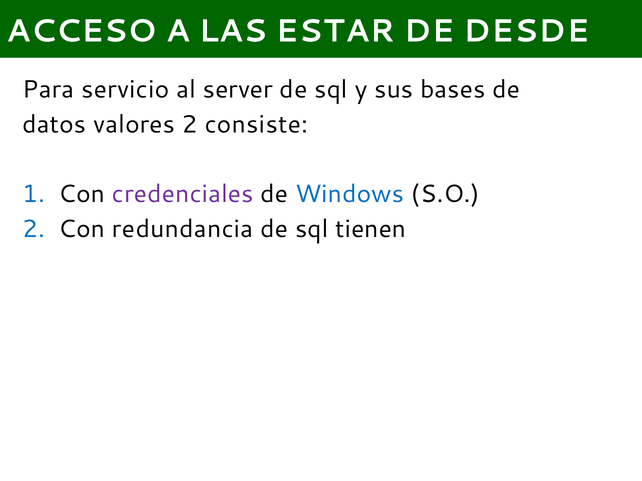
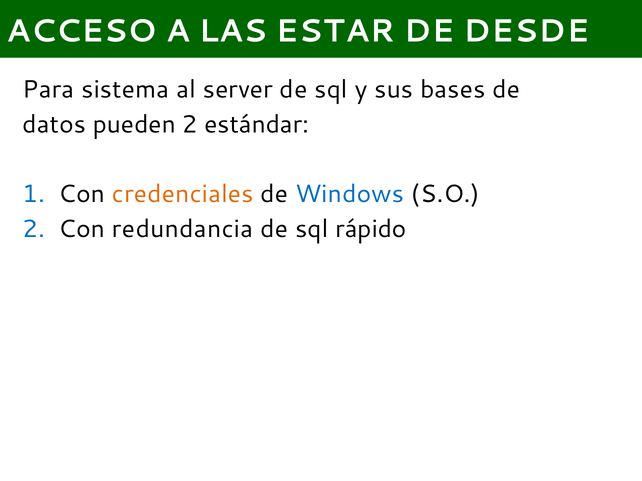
servicio: servicio -> sistema
valores: valores -> pueden
consiste: consiste -> estándar
credenciales colour: purple -> orange
tienen: tienen -> rápido
